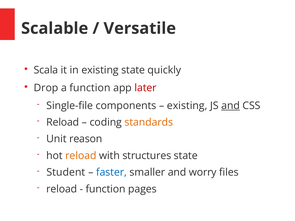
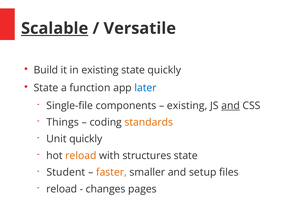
Scalable underline: none -> present
Scala: Scala -> Build
Drop at (46, 88): Drop -> State
later colour: red -> blue
Reload at (63, 122): Reload -> Things
Unit reason: reason -> quickly
faster colour: blue -> orange
worry: worry -> setup
function at (106, 189): function -> changes
